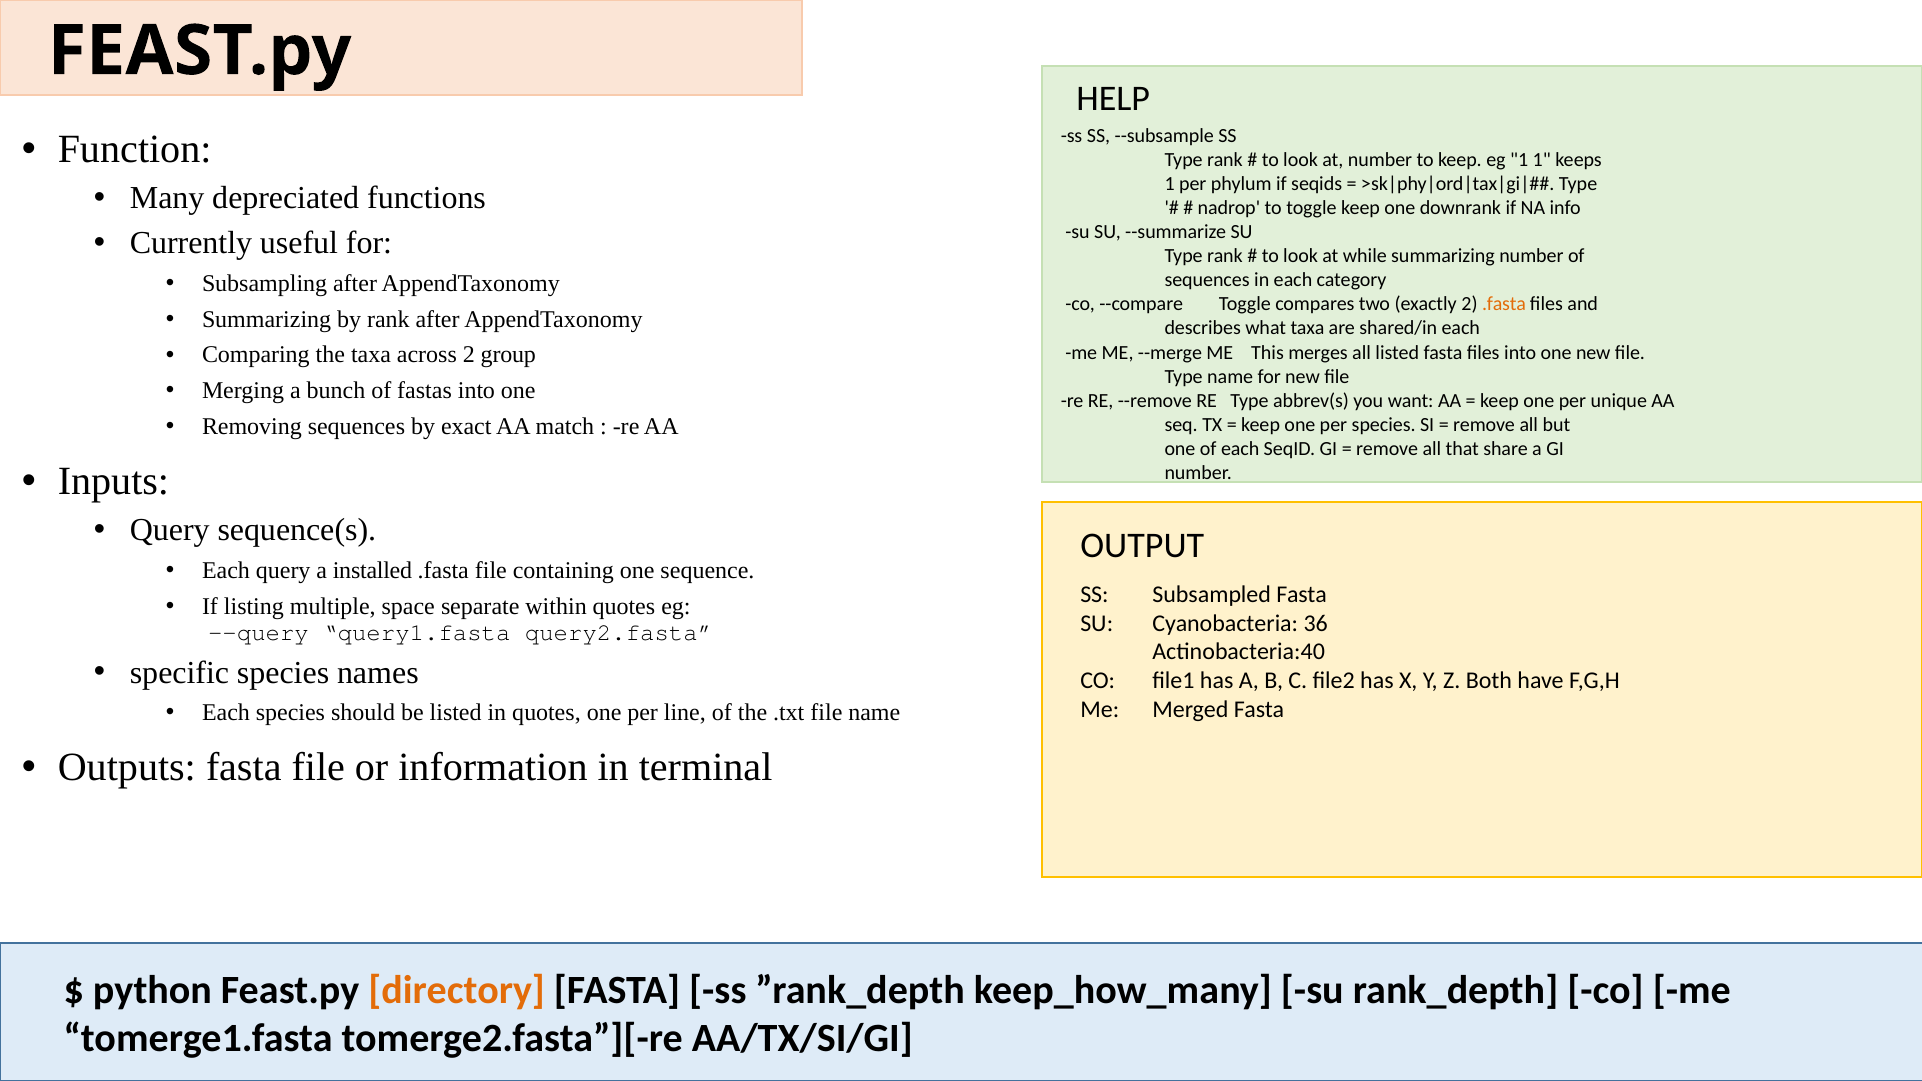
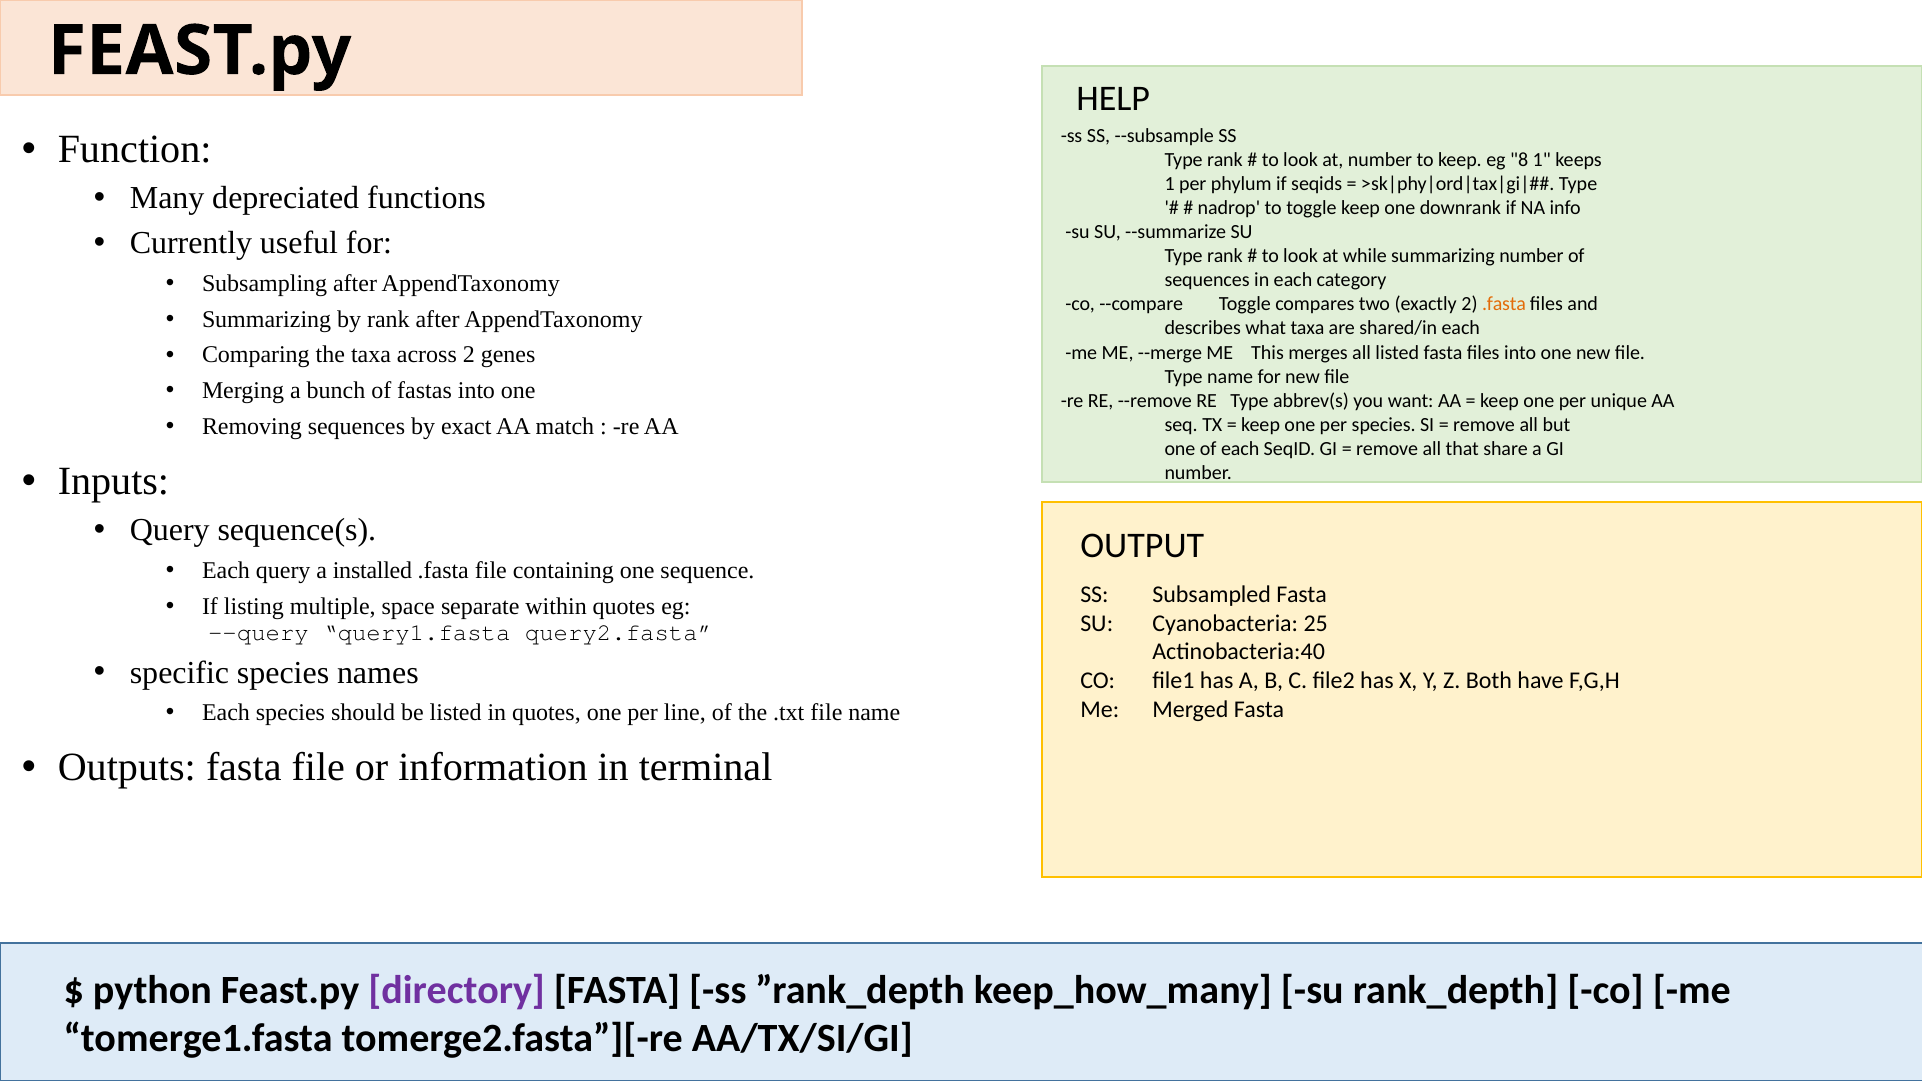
eg 1: 1 -> 8
group: group -> genes
36: 36 -> 25
directory colour: orange -> purple
